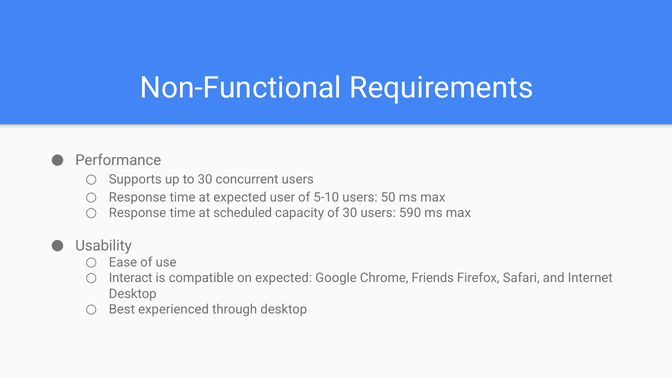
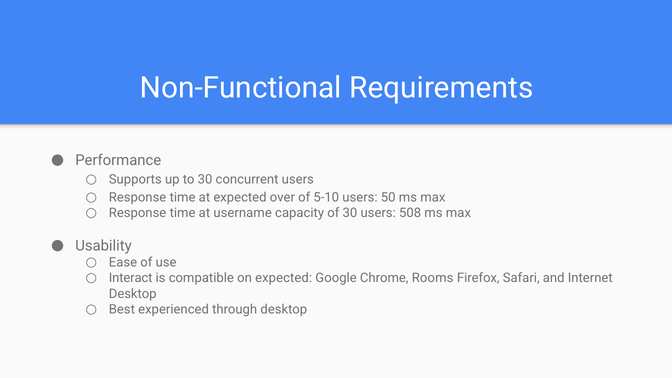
user: user -> over
scheduled: scheduled -> username
590: 590 -> 508
Friends: Friends -> Rooms
